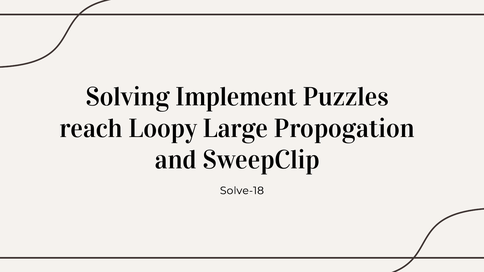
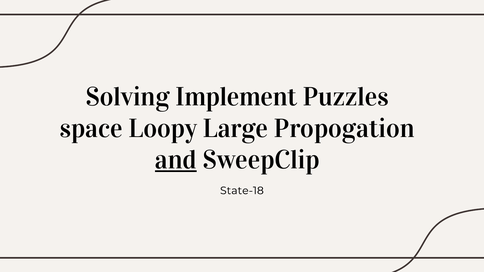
reach: reach -> space
and underline: none -> present
Solve-18: Solve-18 -> State-18
